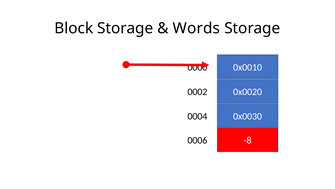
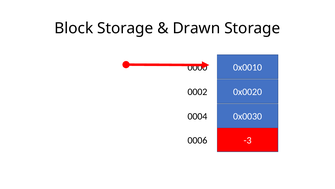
Words: Words -> Drawn
-8: -8 -> -3
